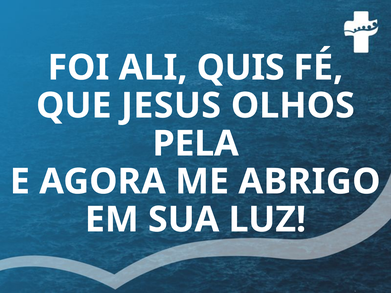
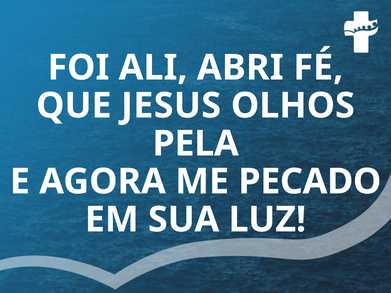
QUIS: QUIS -> ABRI
ABRIGO: ABRIGO -> PECADO
